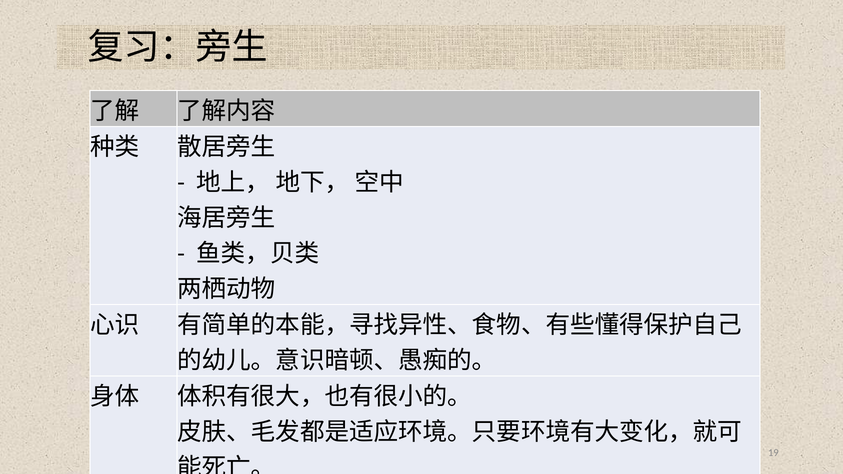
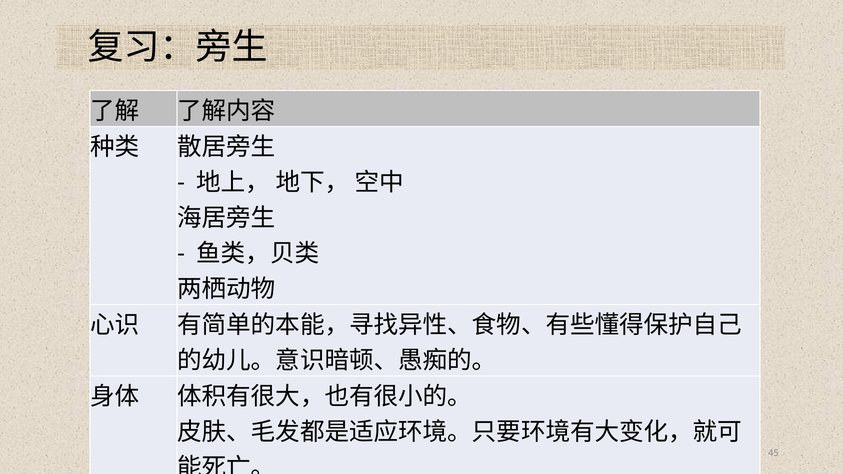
19: 19 -> 45
